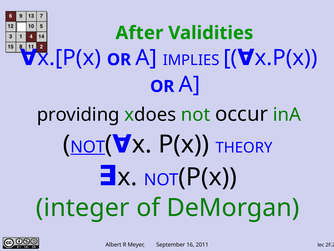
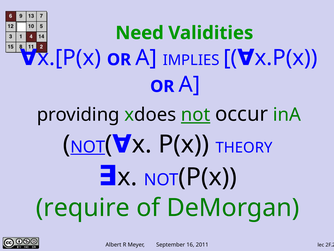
After: After -> Need
not at (196, 115) underline: none -> present
integer: integer -> require
